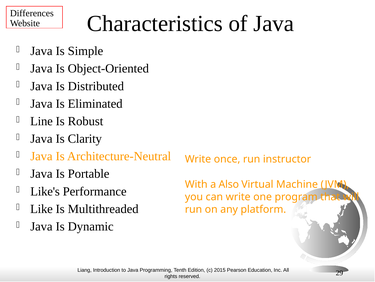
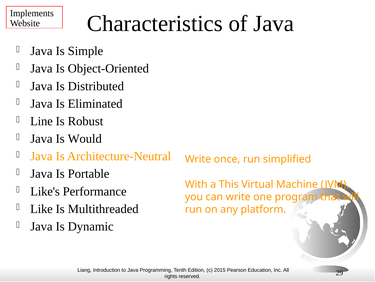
Differences: Differences -> Implements
Clarity: Clarity -> Would
instructor: instructor -> simplified
Also: Also -> This
